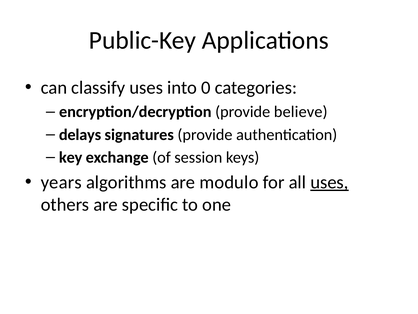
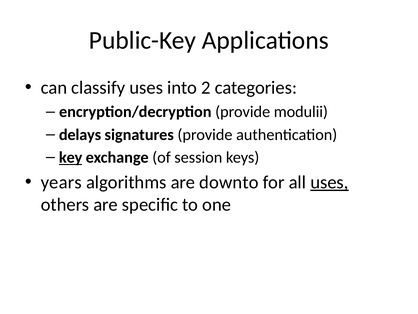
0: 0 -> 2
believe: believe -> modulii
key underline: none -> present
modulo: modulo -> downto
